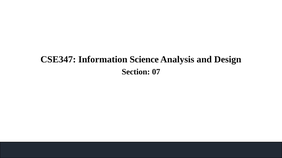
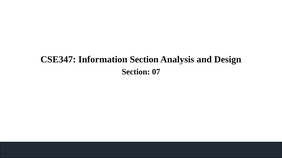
Information Science: Science -> Section
